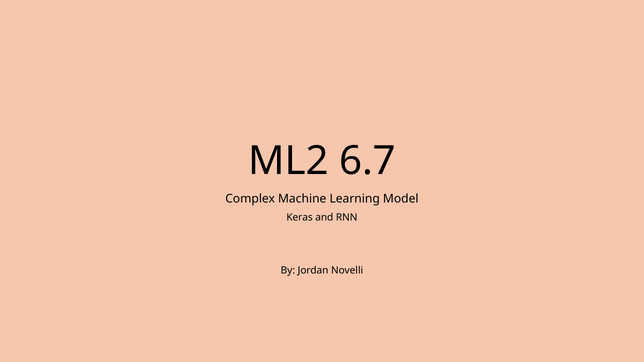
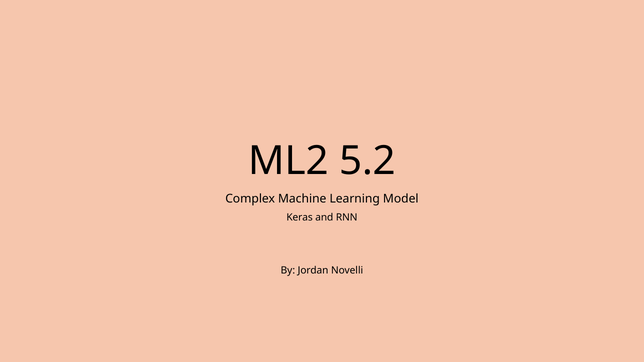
6.7: 6.7 -> 5.2
